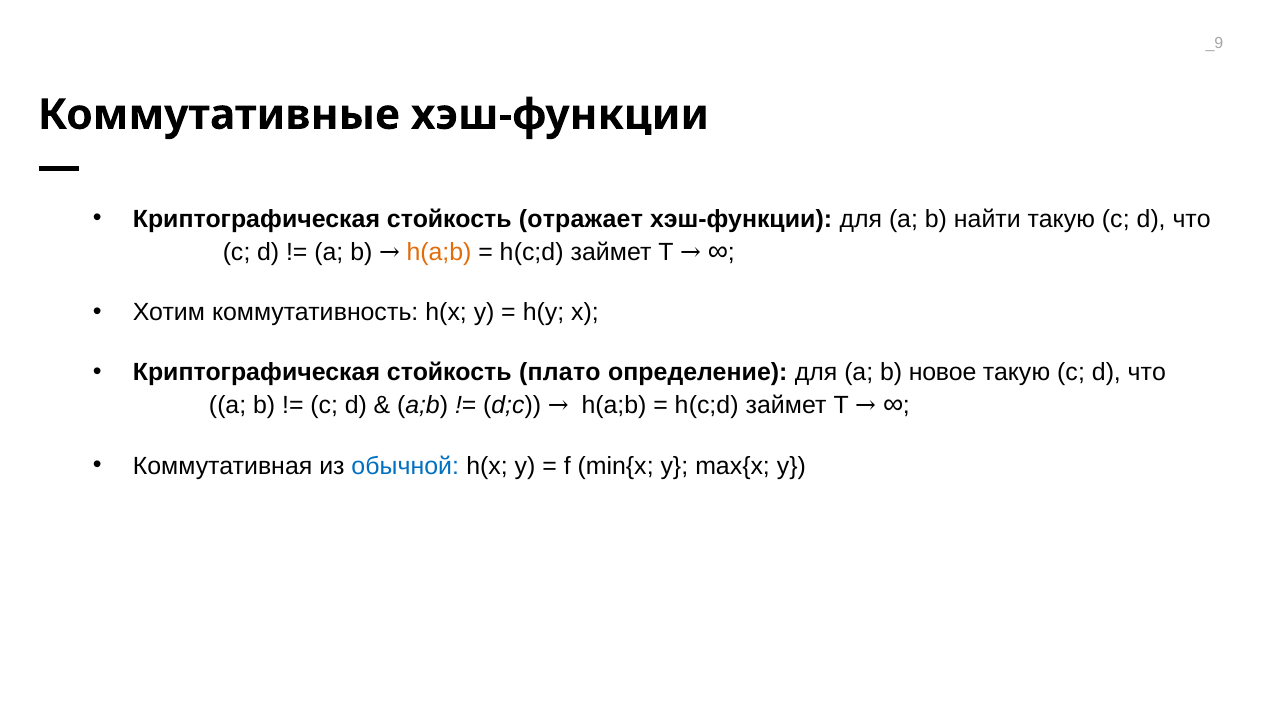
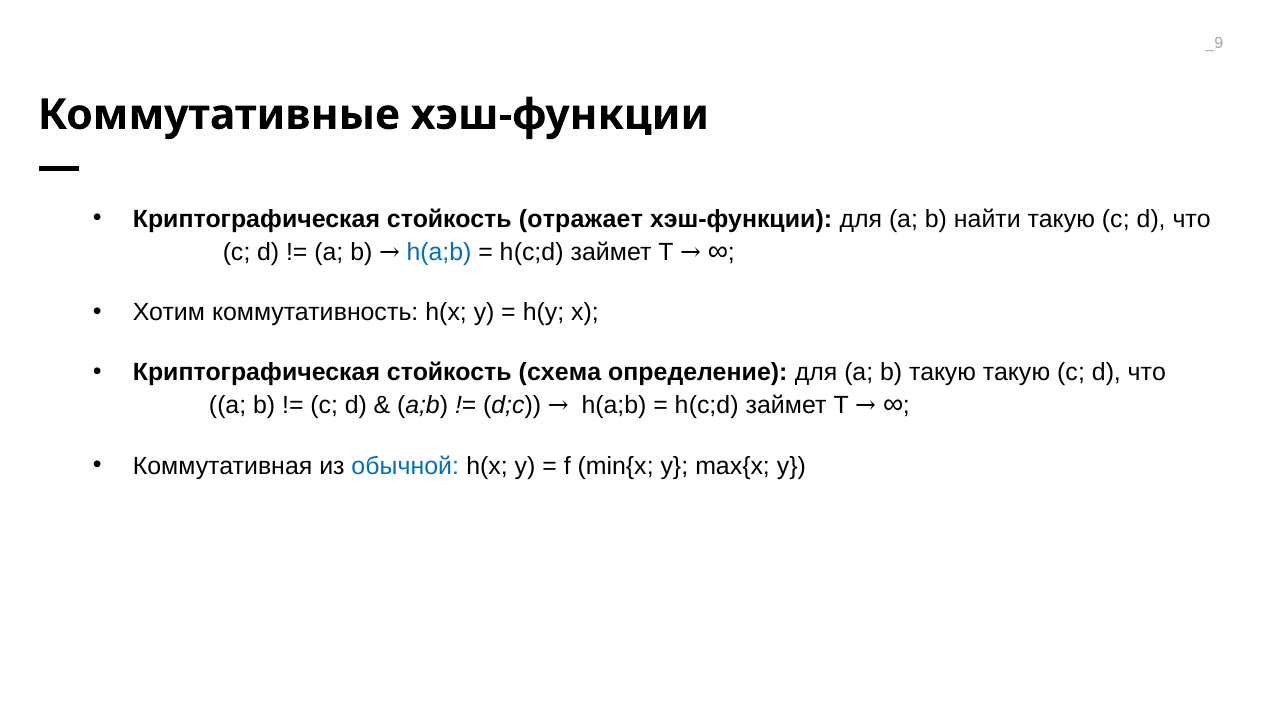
h(a;b at (439, 252) colour: orange -> blue
плато: плато -> схема
b новое: новое -> такую
